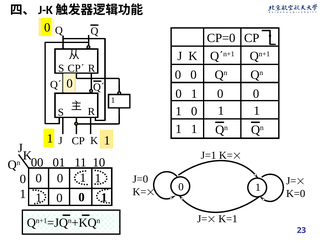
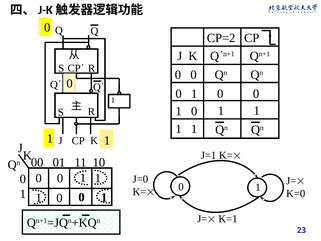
CP=0: CP=0 -> CP=2
